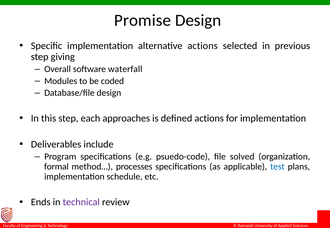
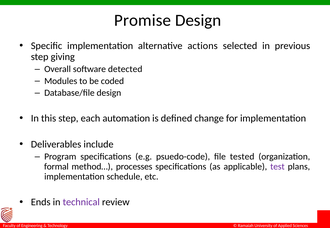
waterfall: waterfall -> detected
approaches: approaches -> automation
defined actions: actions -> change
solved: solved -> tested
test colour: blue -> purple
